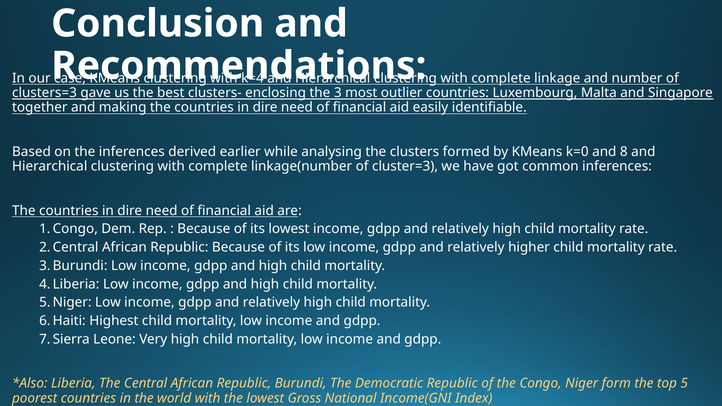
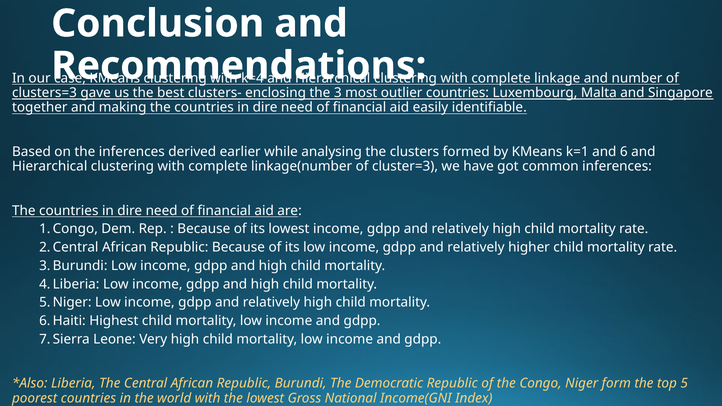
k=0: k=0 -> k=1
8: 8 -> 6
